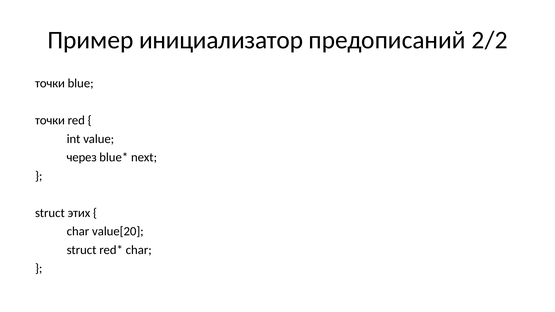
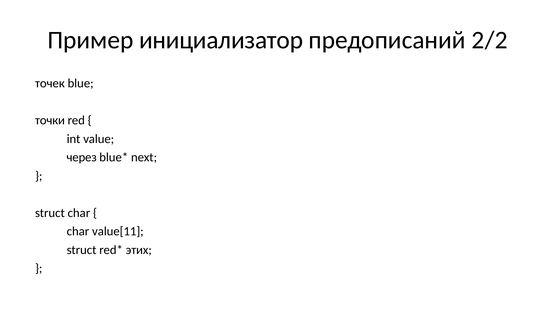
точки at (50, 83): точки -> точек
struct этих: этих -> char
value[20: value[20 -> value[11
char at (139, 250): char -> этих
